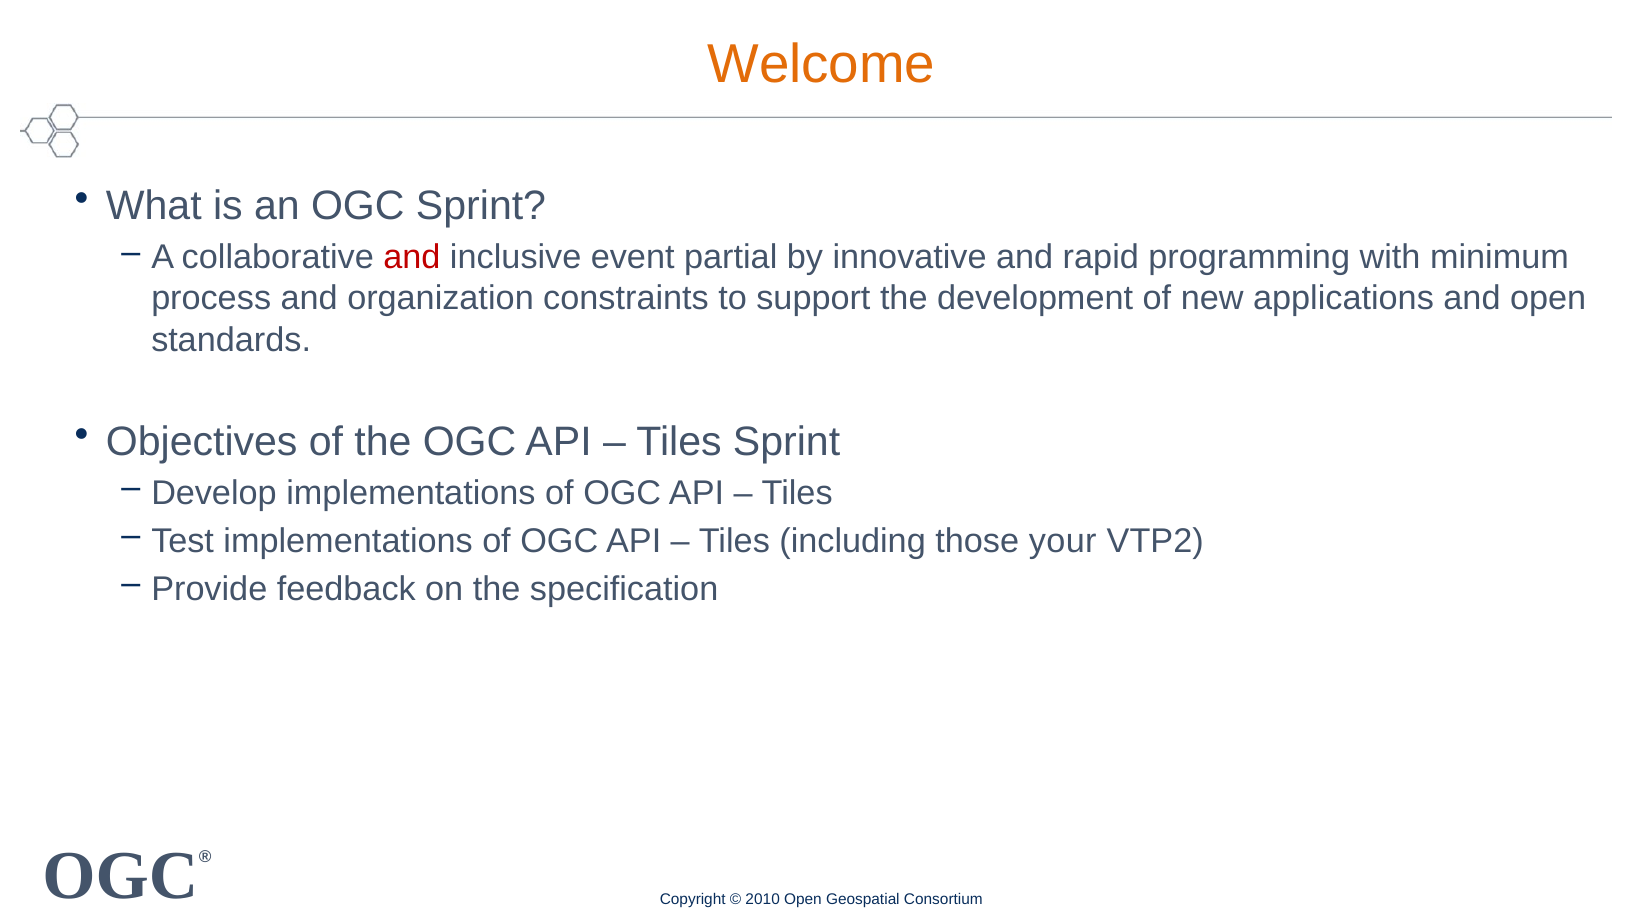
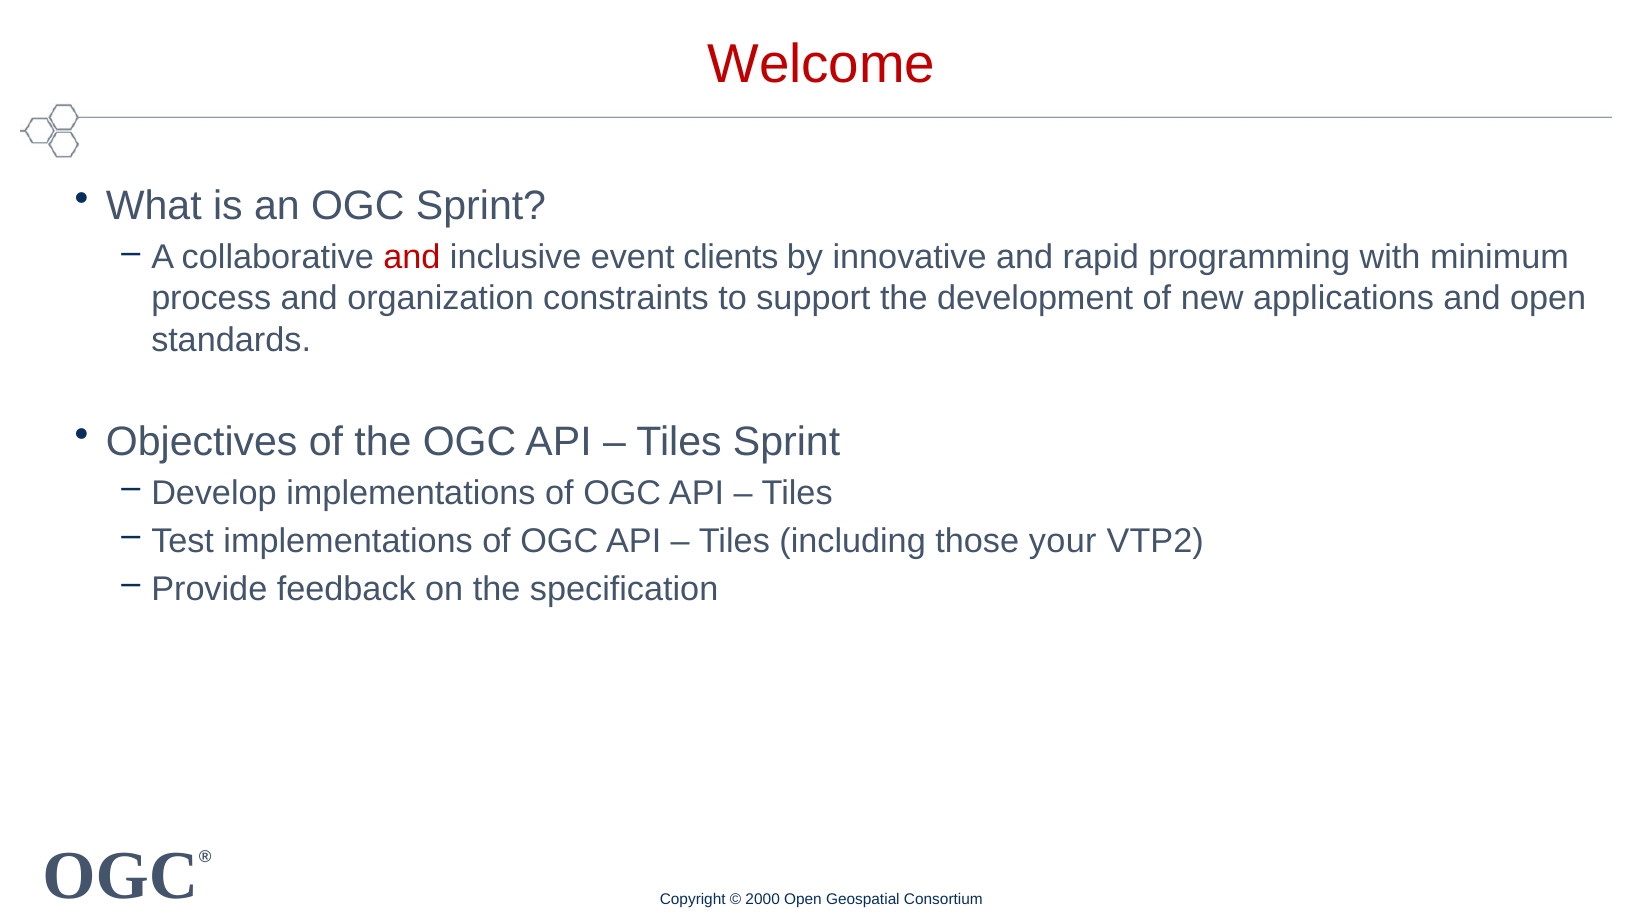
Welcome colour: orange -> red
partial: partial -> clients
2010: 2010 -> 2000
